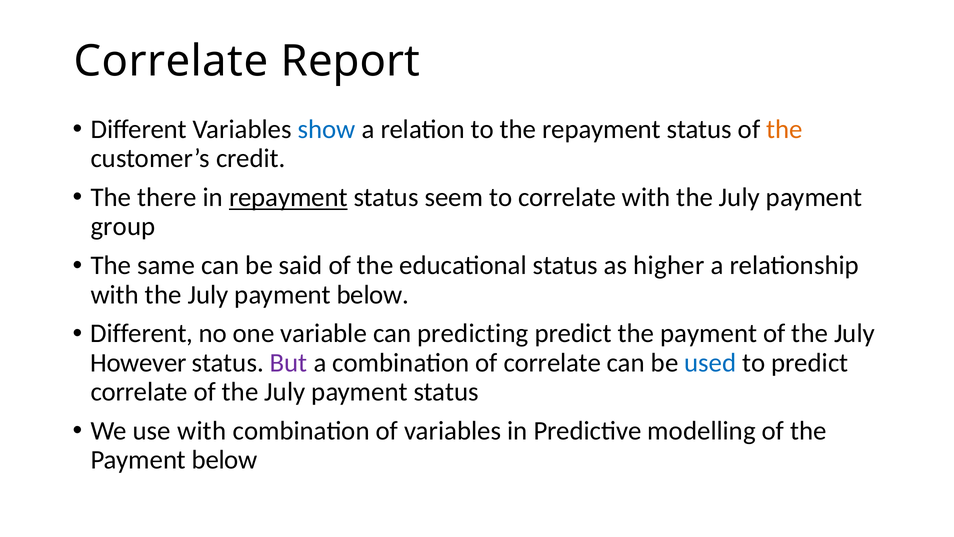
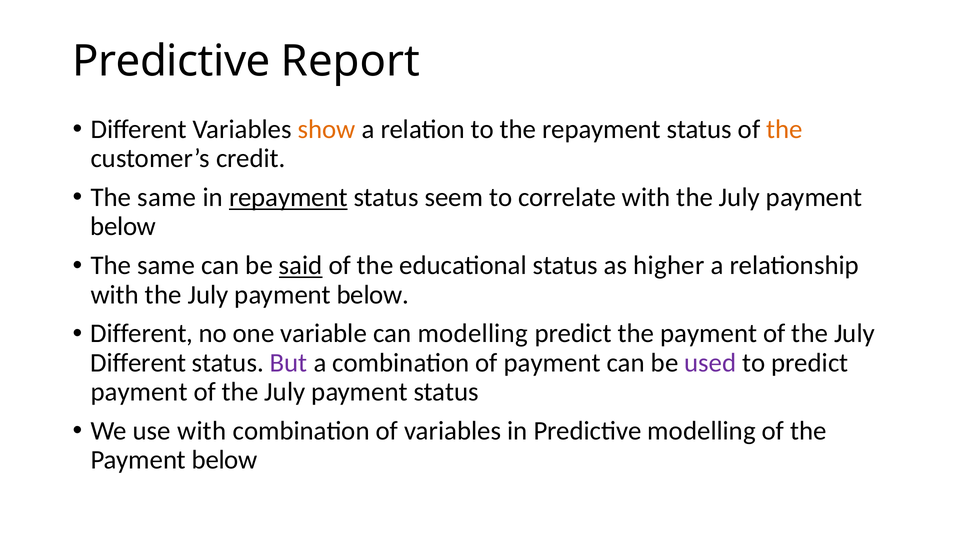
Correlate at (171, 61): Correlate -> Predictive
show colour: blue -> orange
there at (167, 197): there -> same
group at (123, 226): group -> below
said underline: none -> present
can predicting: predicting -> modelling
However at (138, 362): However -> Different
of correlate: correlate -> payment
used colour: blue -> purple
correlate at (139, 391): correlate -> payment
